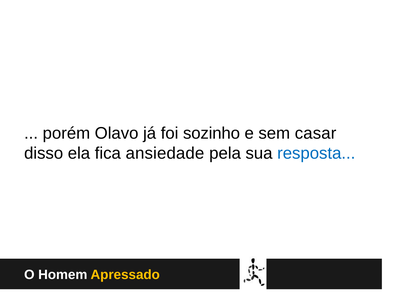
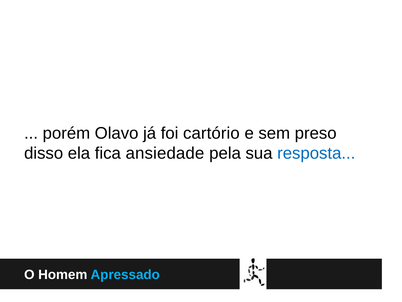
sozinho: sozinho -> cartório
casar: casar -> preso
Apressado colour: yellow -> light blue
